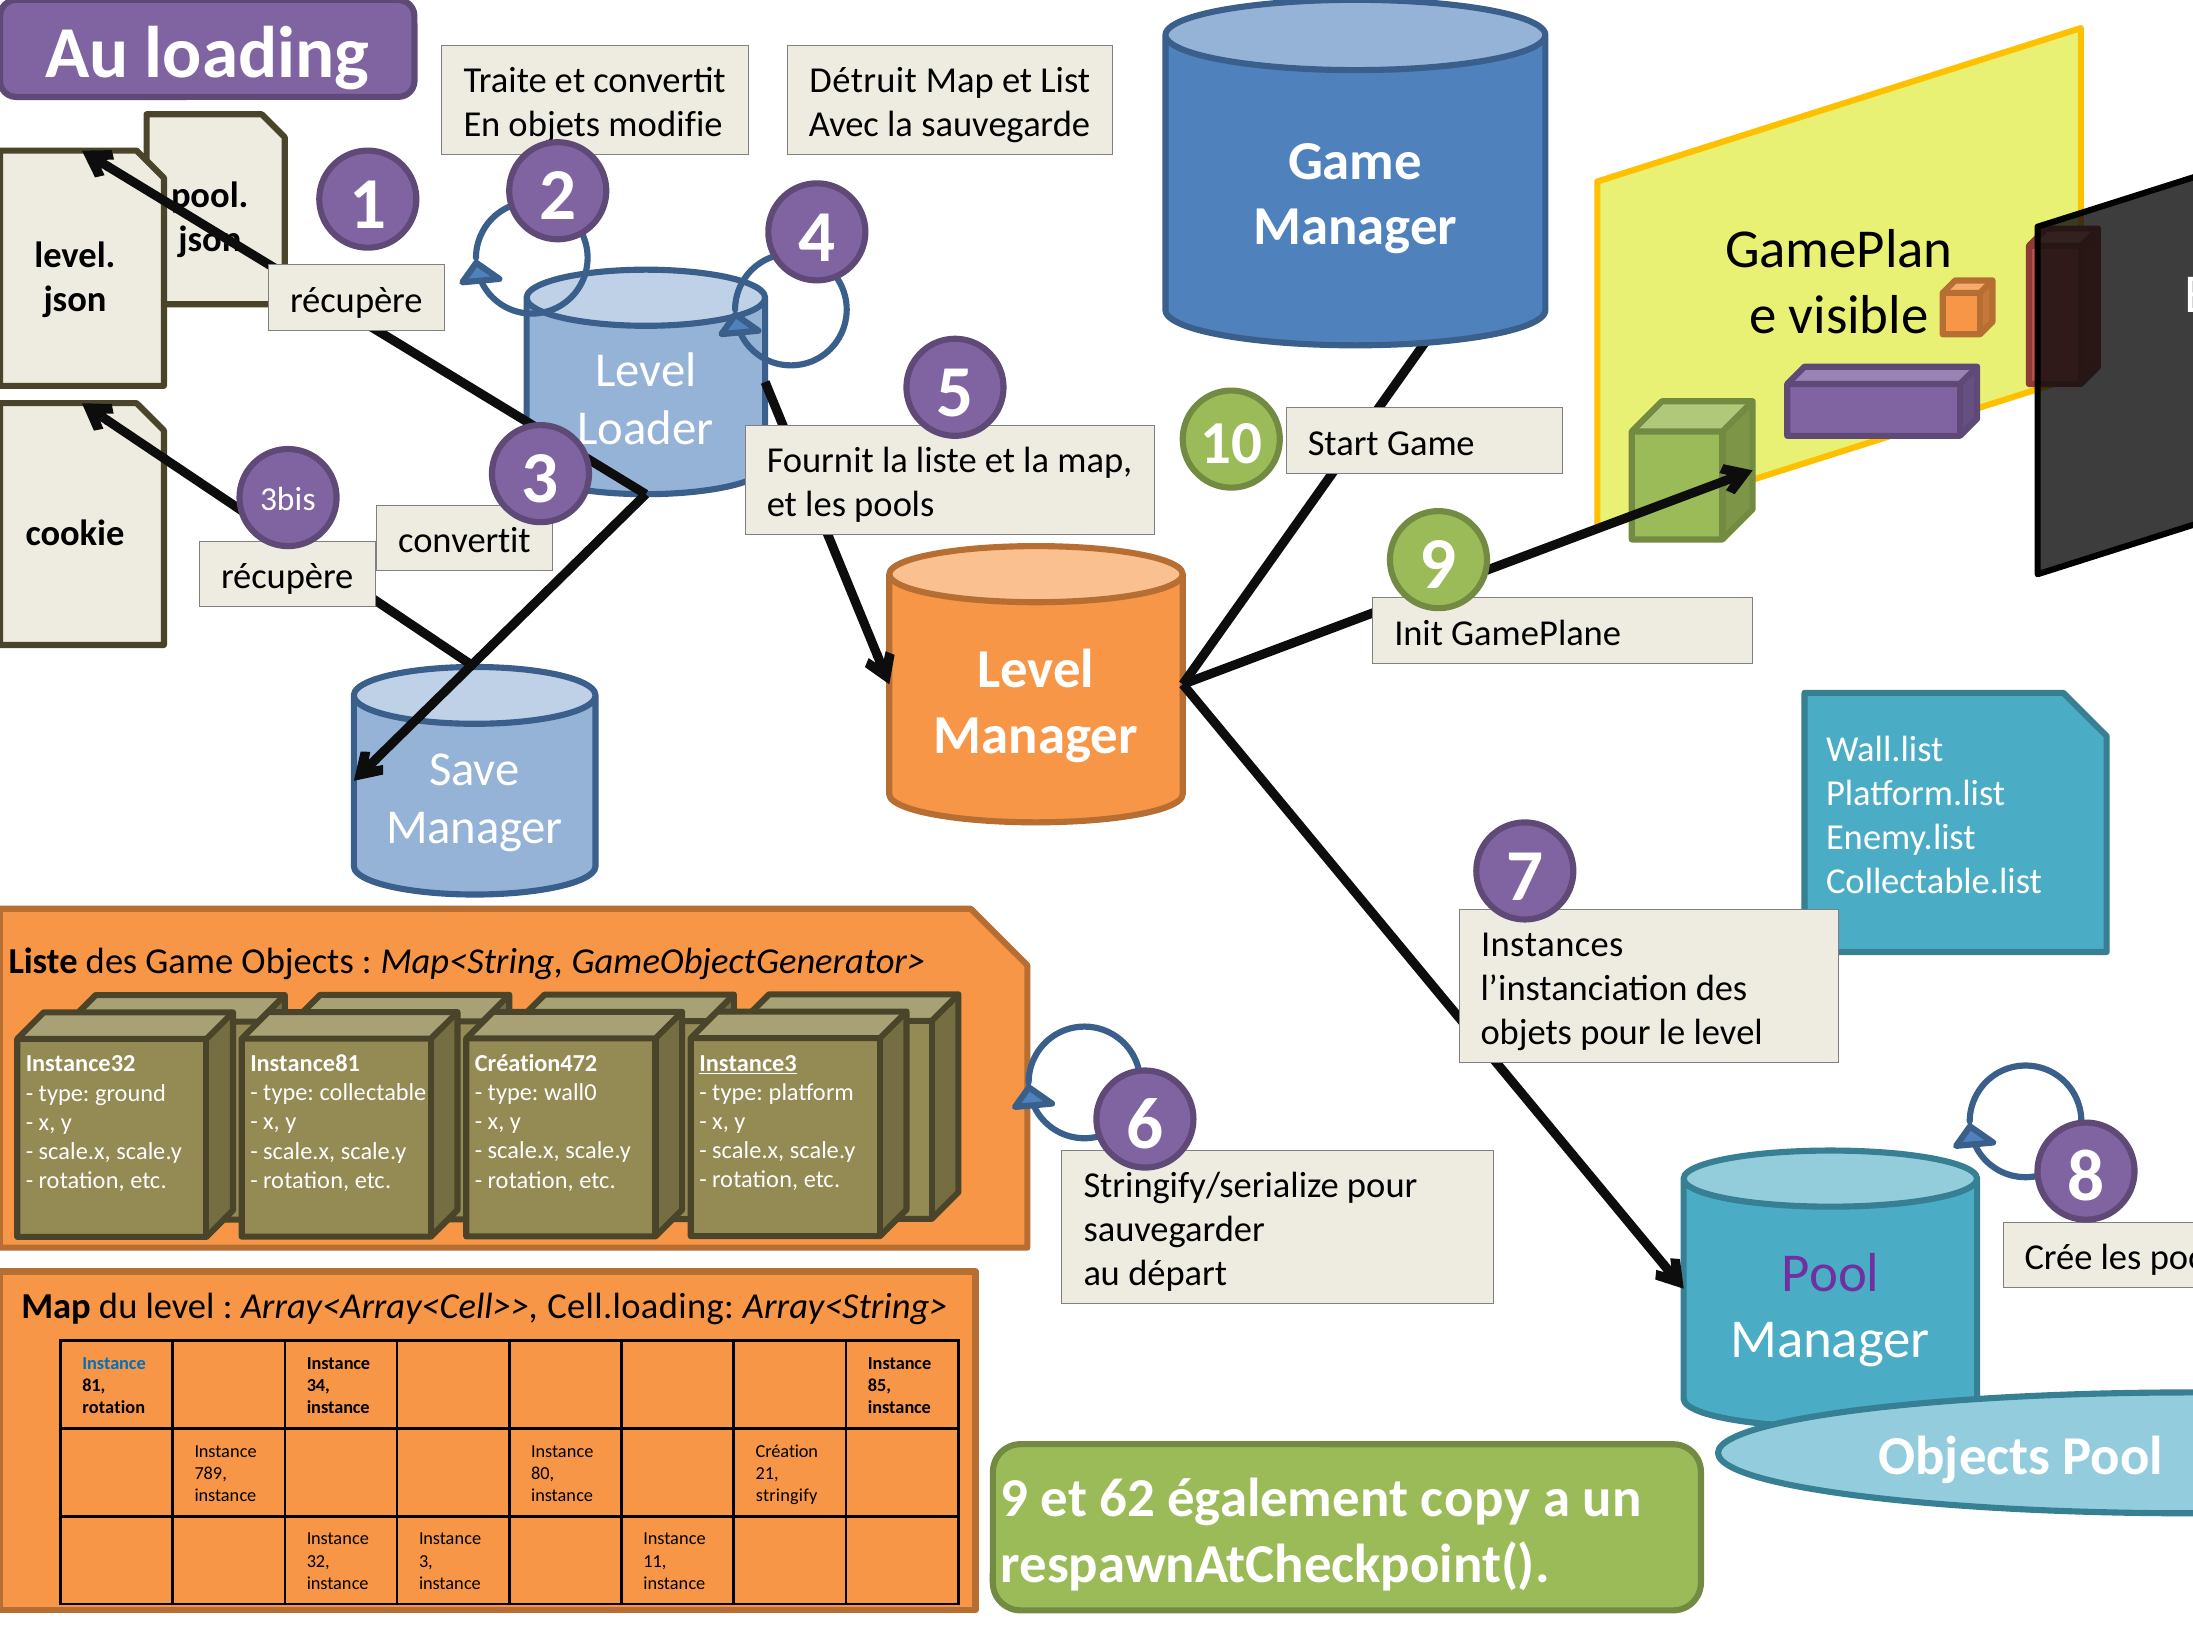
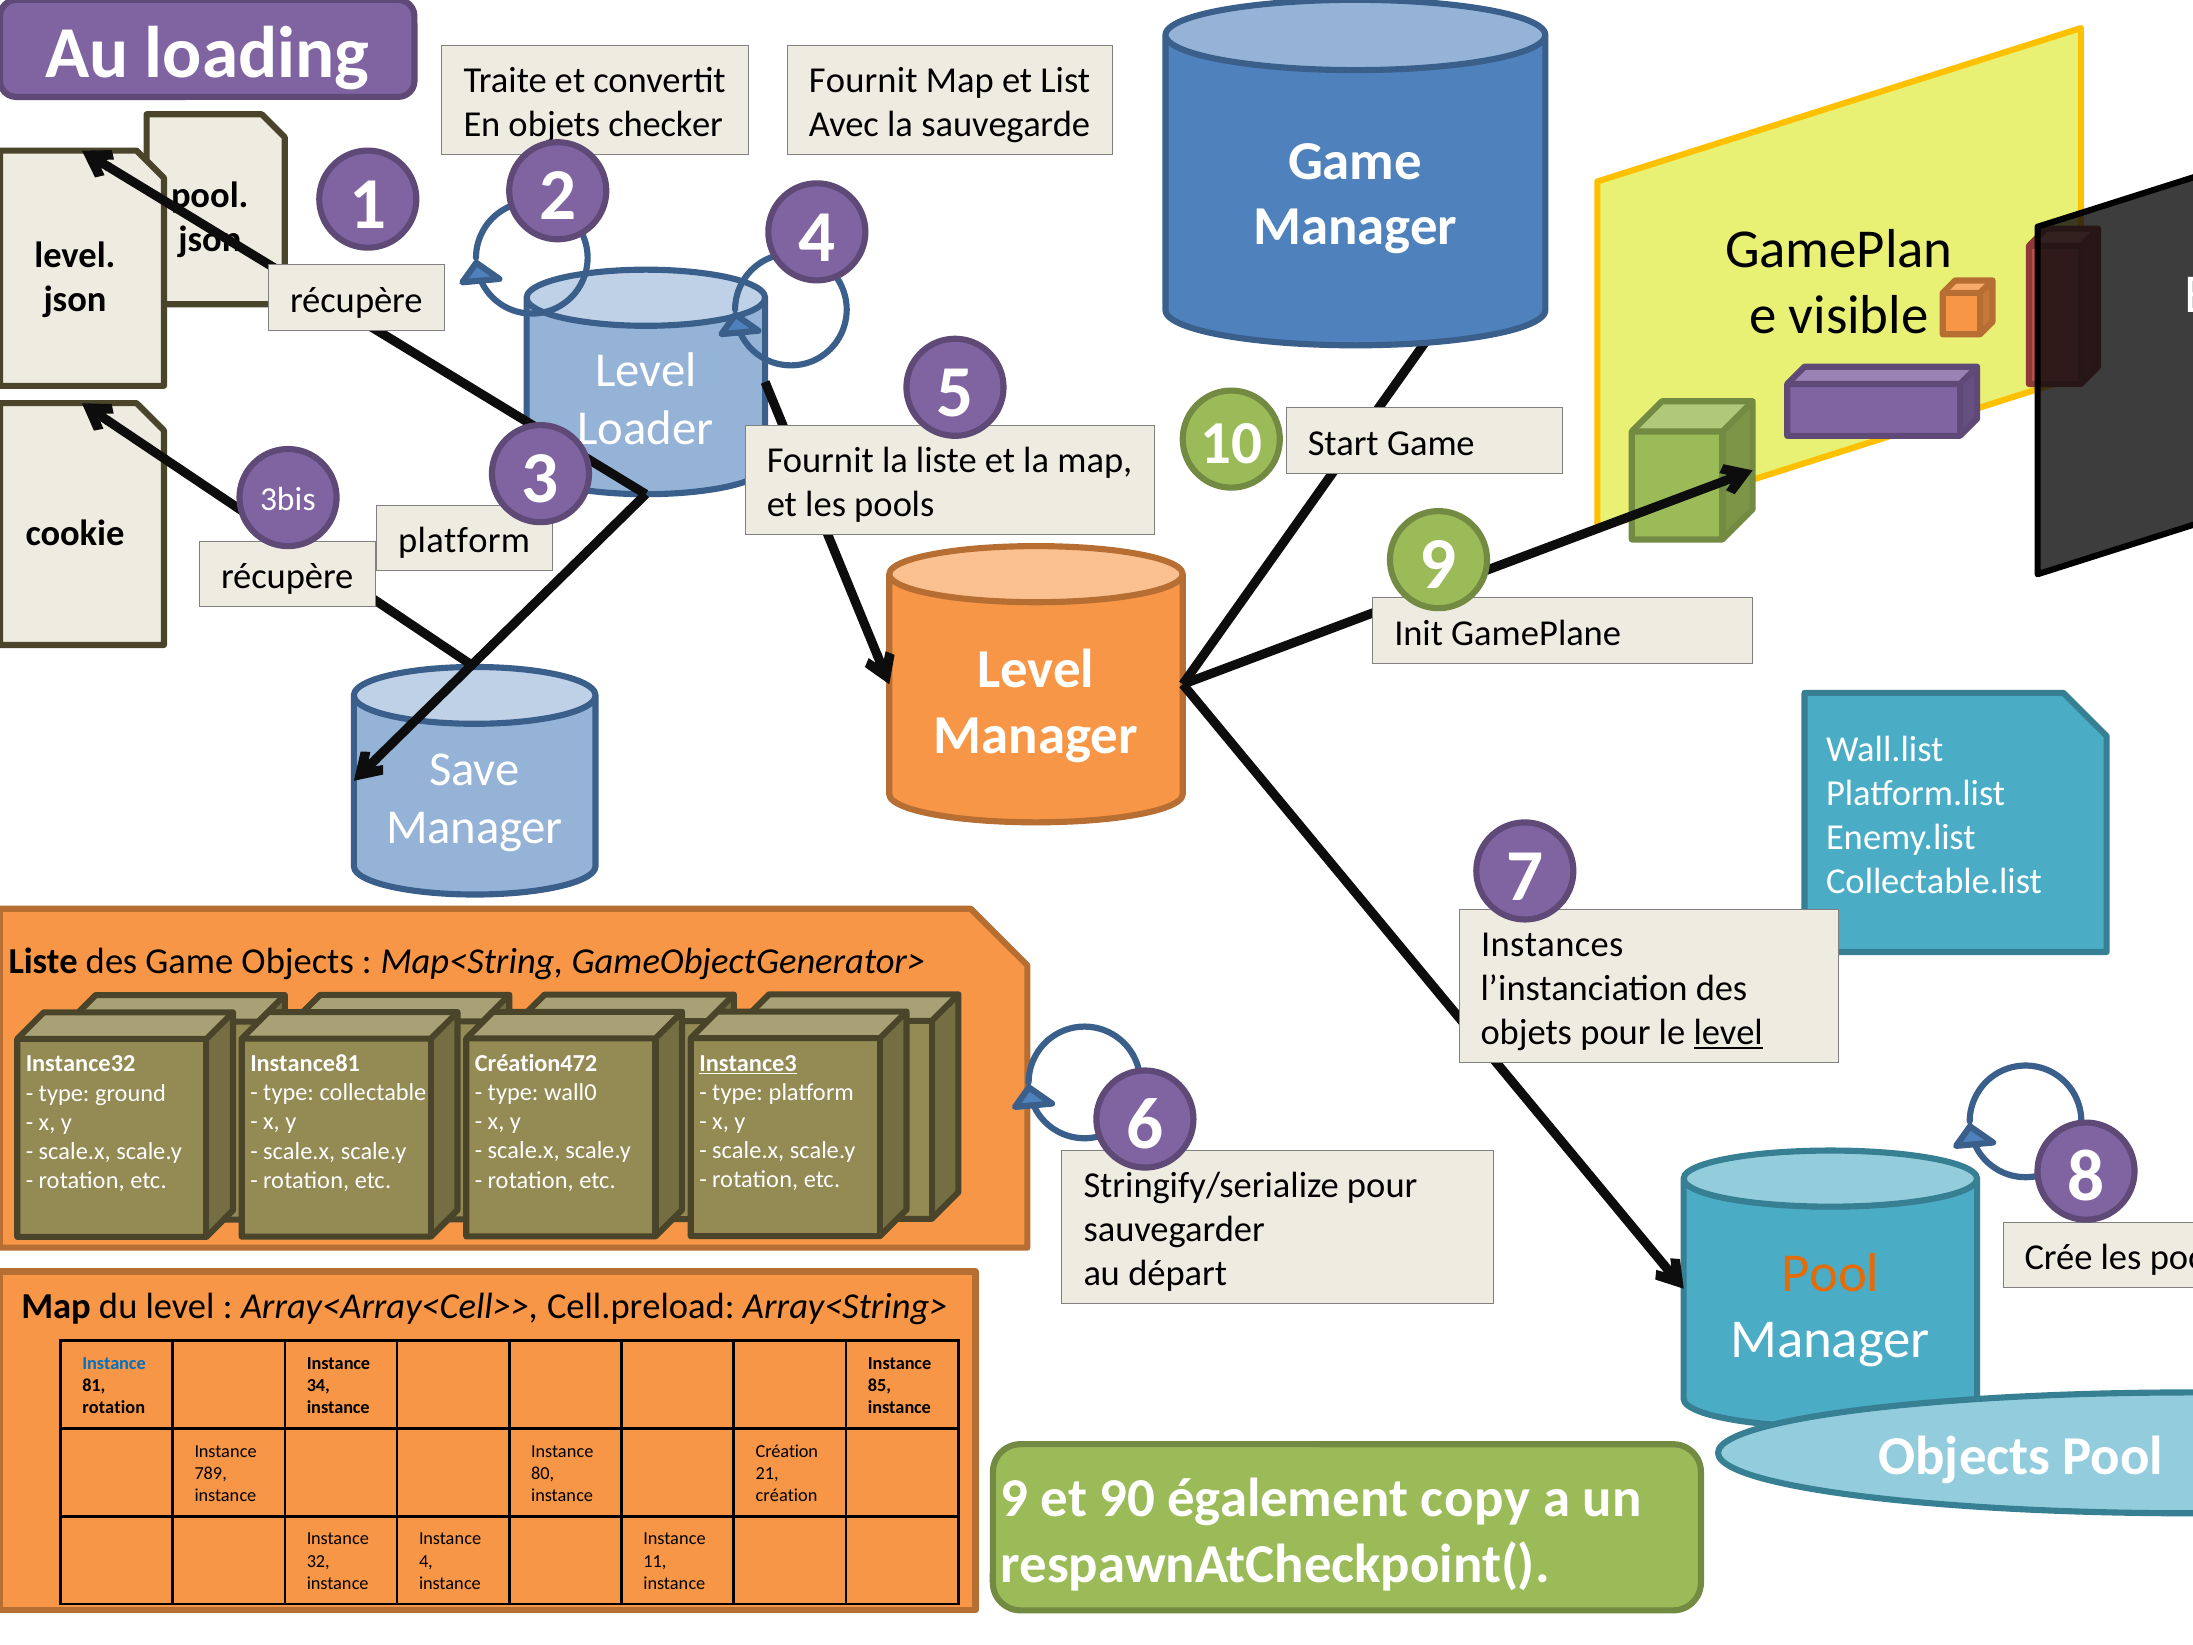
Détruit at (863, 80): Détruit -> Fournit
modifie: modifie -> checker
convertit at (464, 540): convertit -> platform
level at (1728, 1032) underline: none -> present
Pool at (1830, 1273) colour: purple -> orange
Cell.loading: Cell.loading -> Cell.preload
62: 62 -> 90
stringify at (787, 1495): stringify -> création
3 at (426, 1561): 3 -> 4
